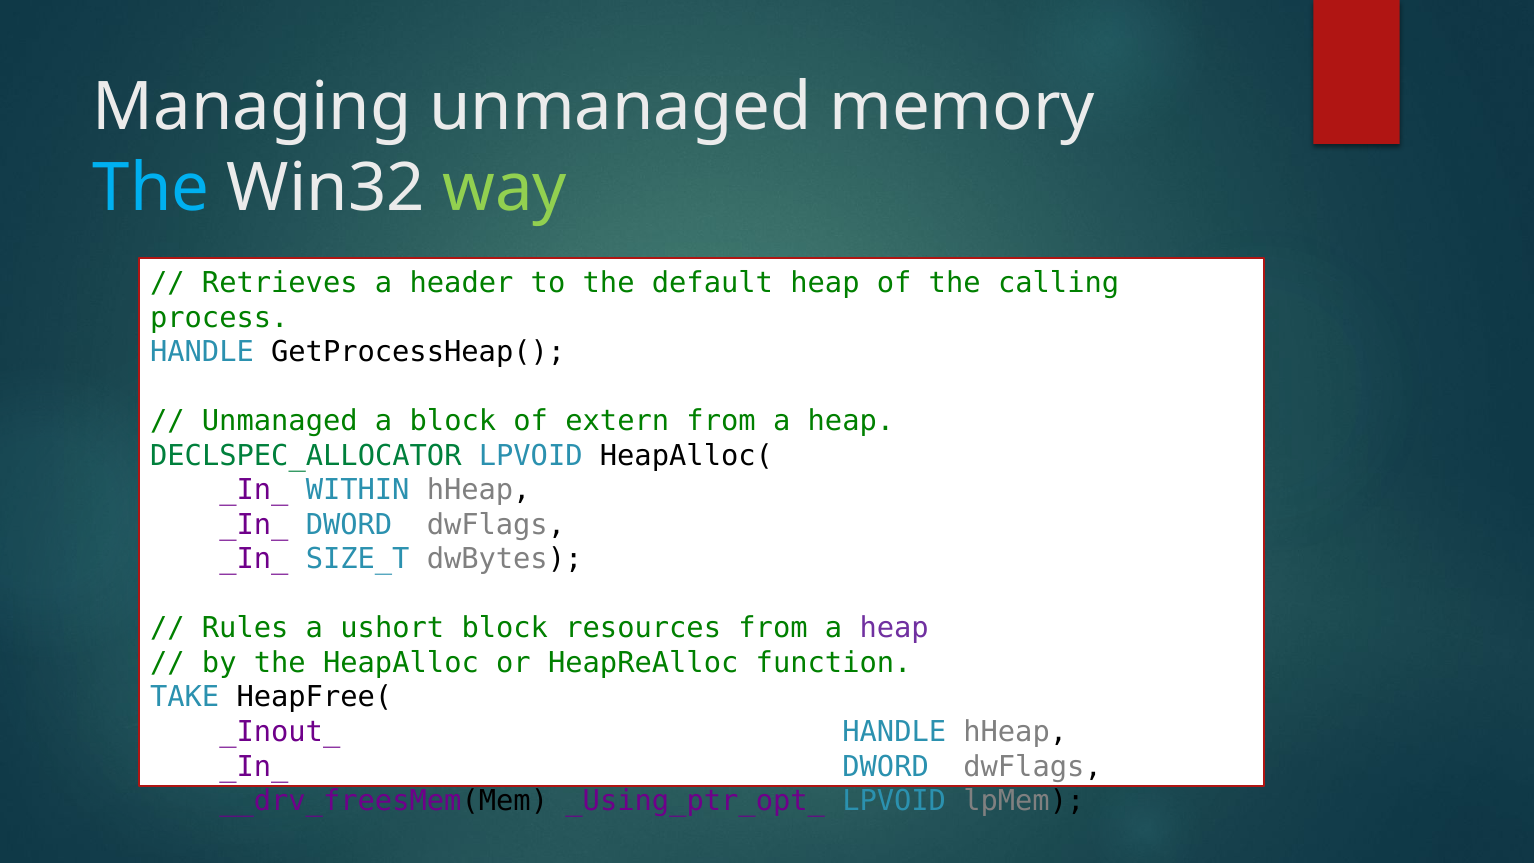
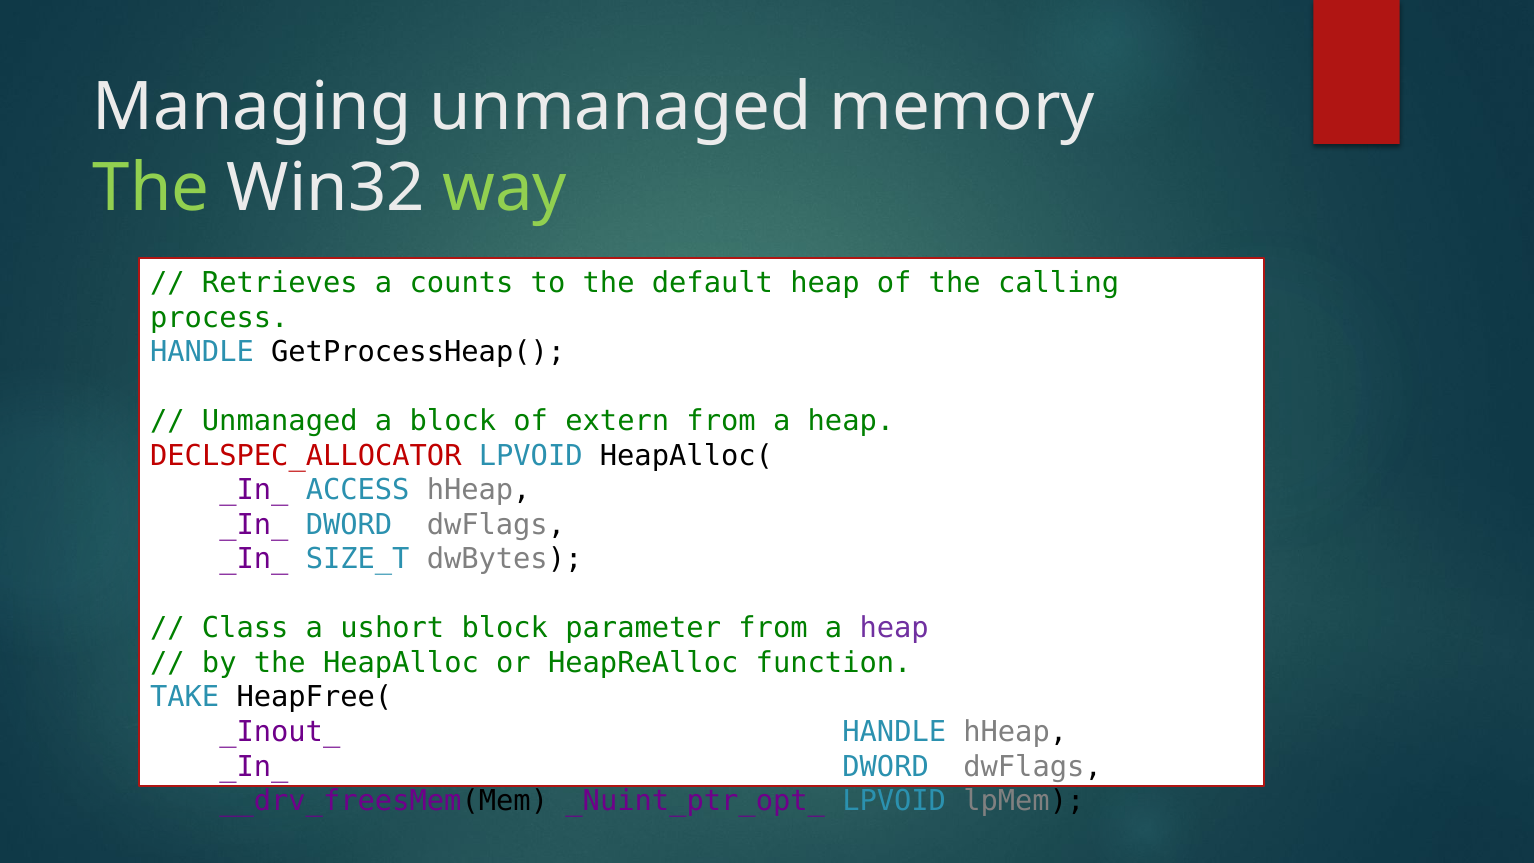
The at (151, 188) colour: light blue -> light green
header: header -> counts
DECLSPEC_ALLOCATOR colour: green -> red
WITHIN: WITHIN -> ACCESS
Rules: Rules -> Class
resources: resources -> parameter
_Using_ptr_opt_: _Using_ptr_opt_ -> _Nuint_ptr_opt_
